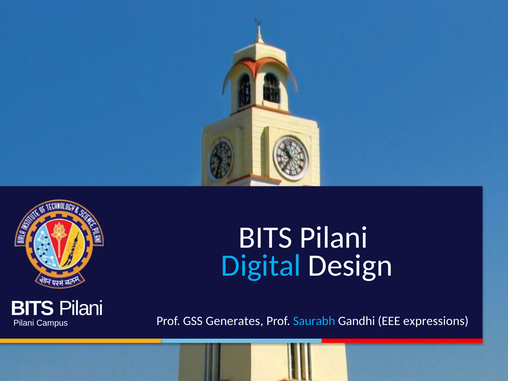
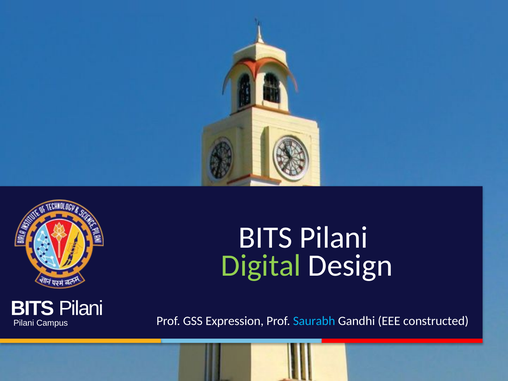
Digital colour: light blue -> light green
Generates: Generates -> Expression
expressions: expressions -> constructed
